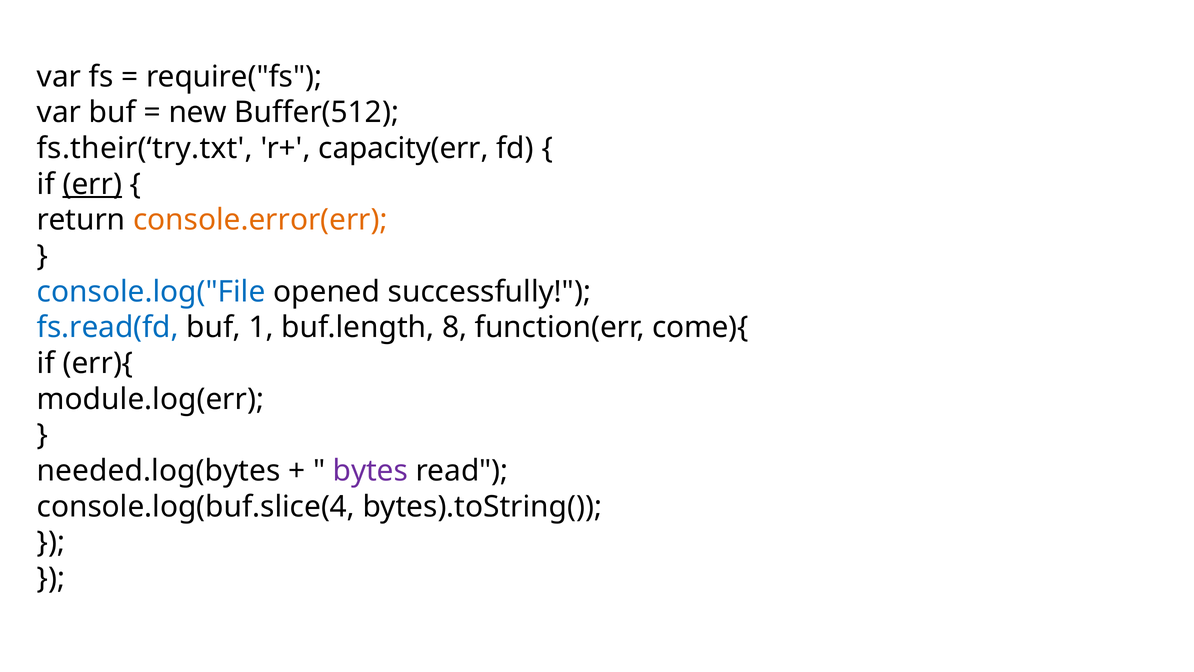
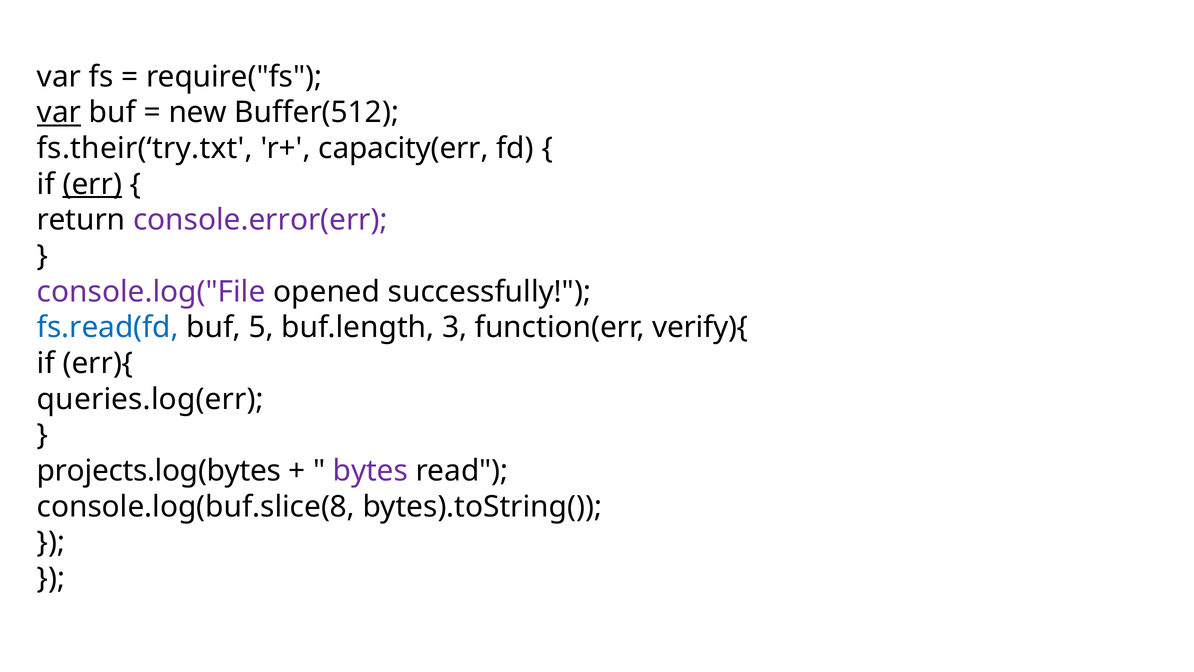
var at (59, 112) underline: none -> present
console.error(err colour: orange -> purple
console.log("File colour: blue -> purple
1: 1 -> 5
8: 8 -> 3
come){: come){ -> verify){
module.log(err: module.log(err -> queries.log(err
needed.log(bytes: needed.log(bytes -> projects.log(bytes
console.log(buf.slice(4: console.log(buf.slice(4 -> console.log(buf.slice(8
